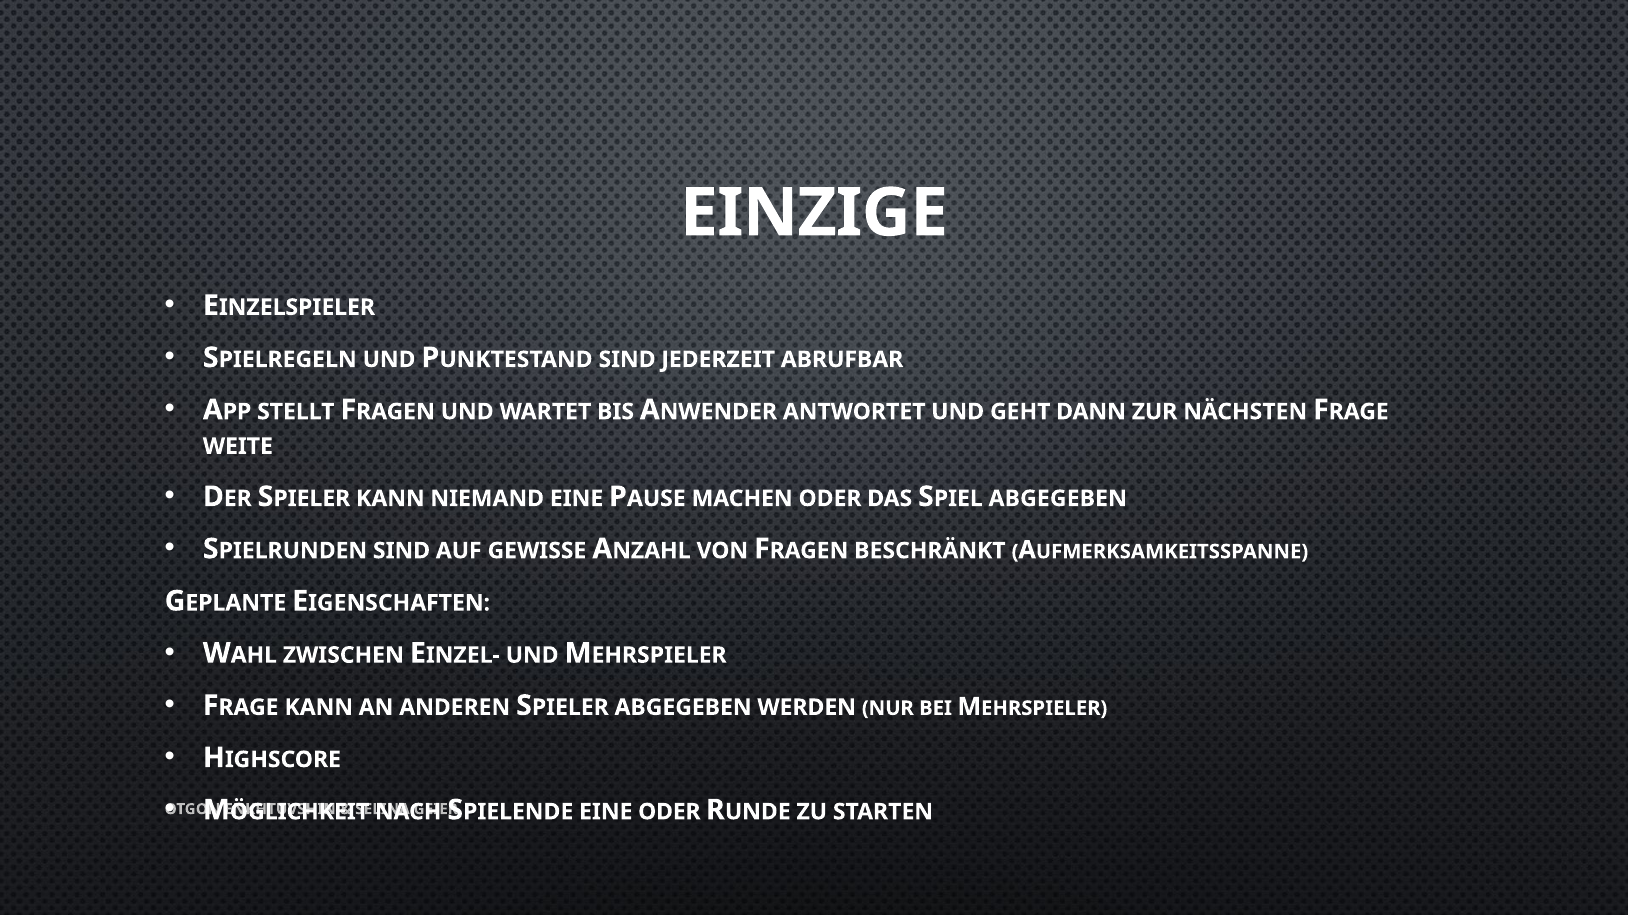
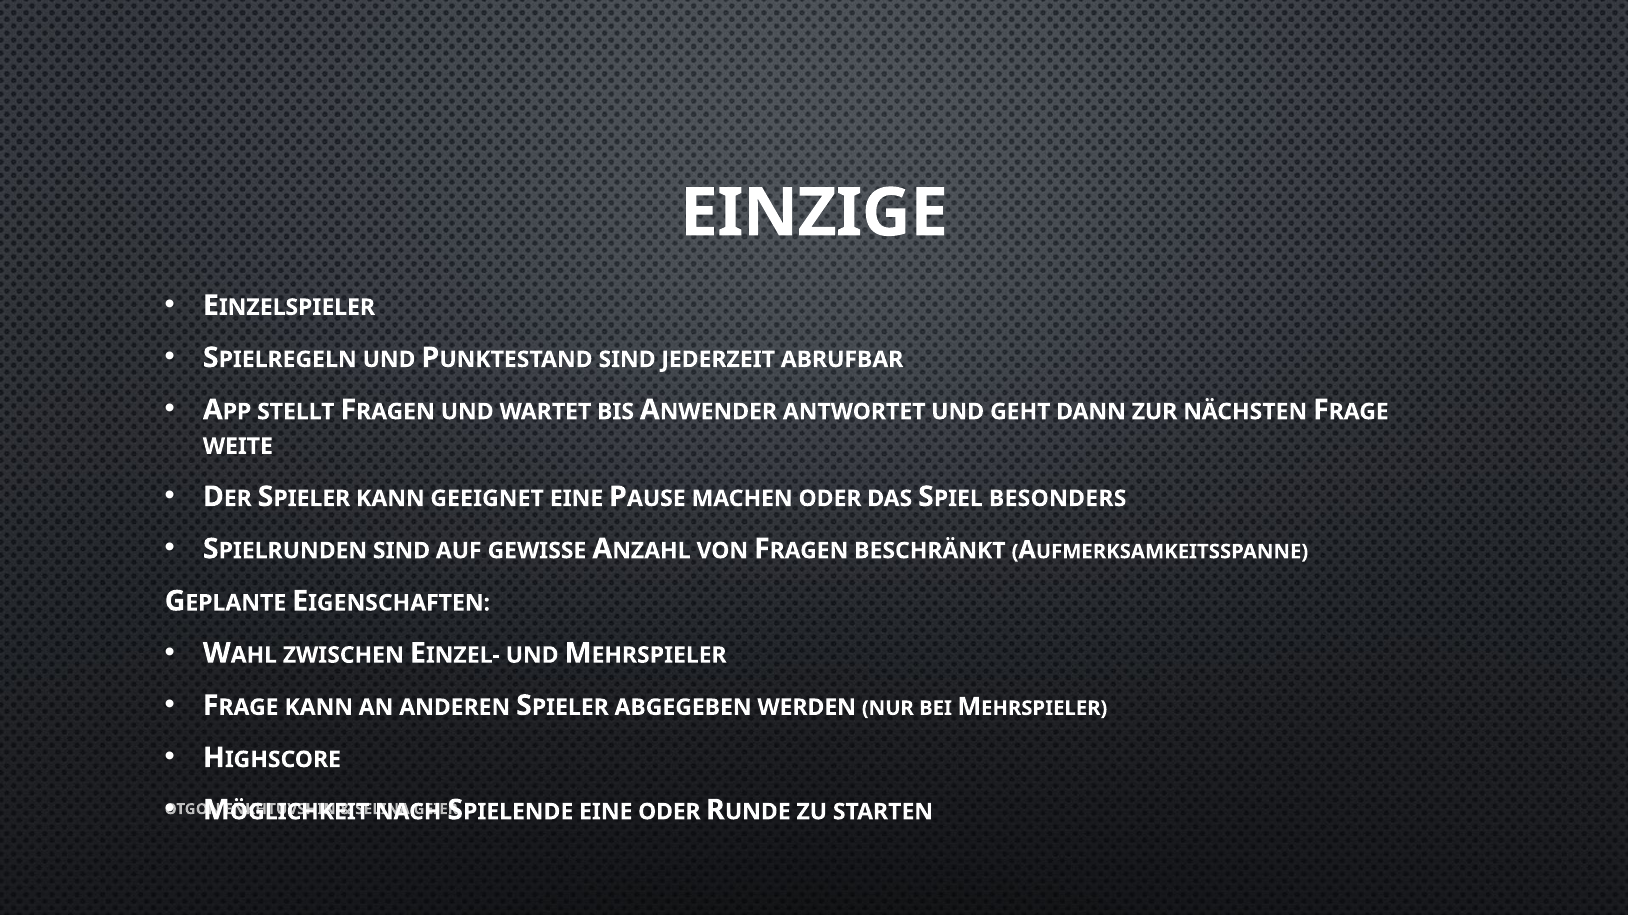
NIEMAND: NIEMAND -> GEEIGNET
SPIEL ABGEGEBEN: ABGEGEBEN -> BESONDERS
